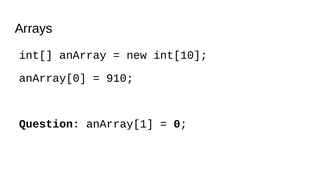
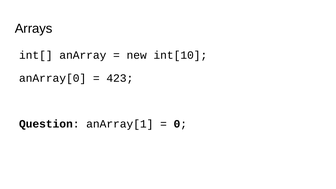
910: 910 -> 423
